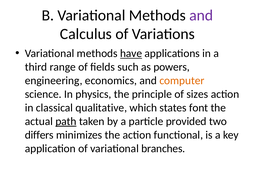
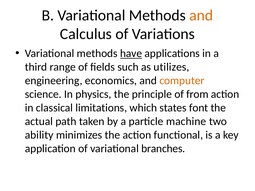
and at (201, 15) colour: purple -> orange
powers: powers -> utilizes
sizes: sizes -> from
qualitative: qualitative -> limitations
path underline: present -> none
provided: provided -> machine
differs: differs -> ability
